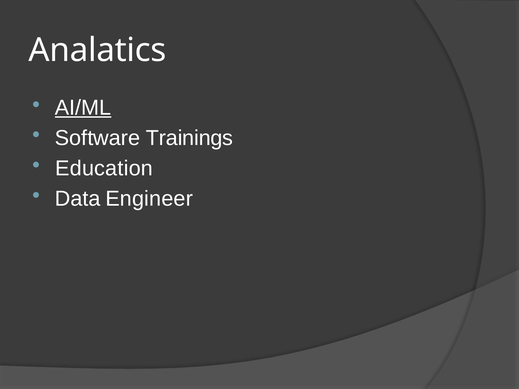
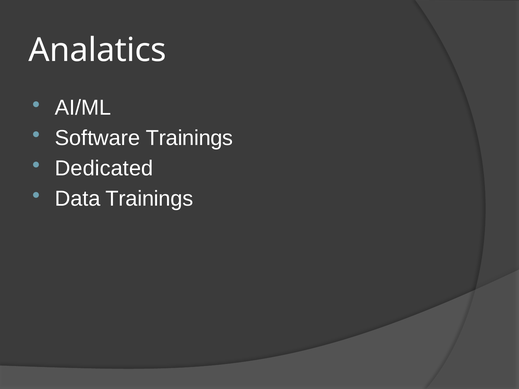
AI/ML underline: present -> none
Education: Education -> Dedicated
Data Engineer: Engineer -> Trainings
